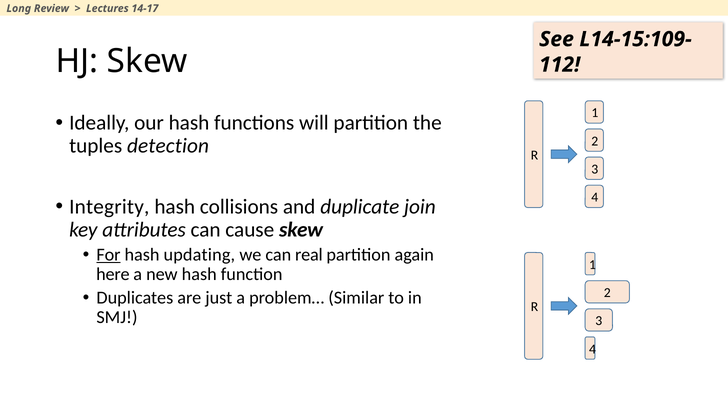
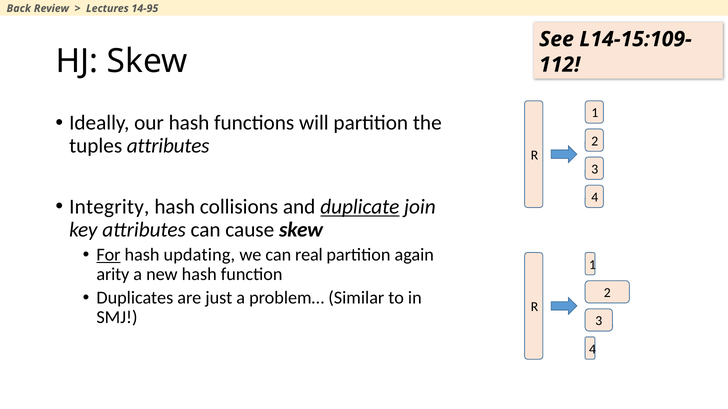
Long: Long -> Back
14-17: 14-17 -> 14-95
tuples detection: detection -> attributes
duplicate underline: none -> present
here: here -> arity
